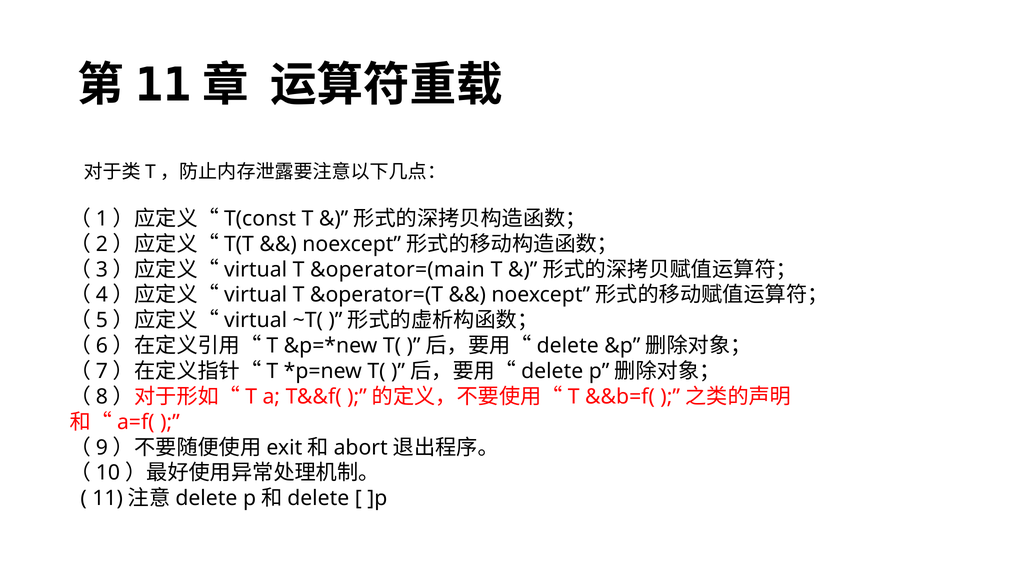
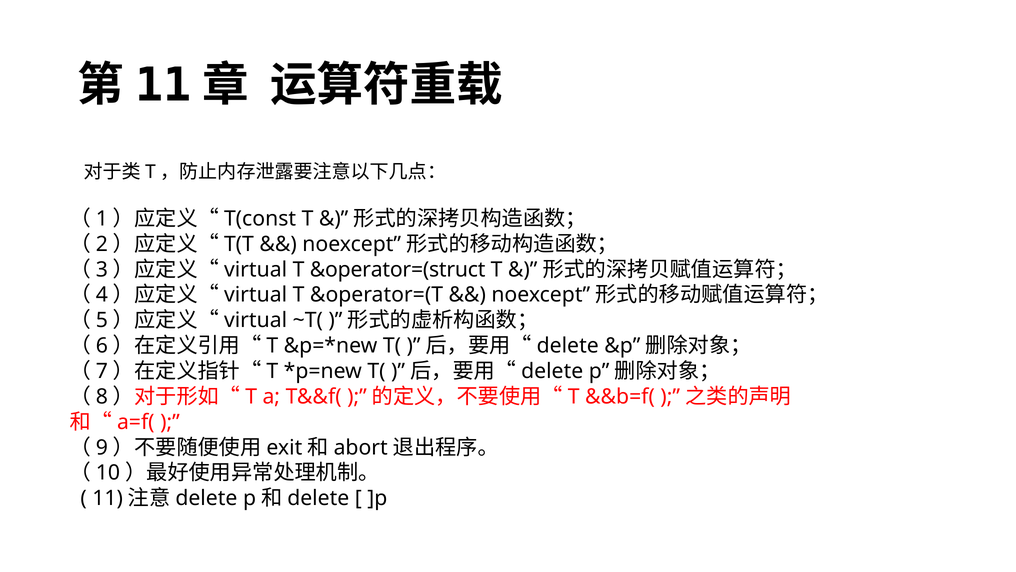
&operator=(main: &operator=(main -> &operator=(struct
